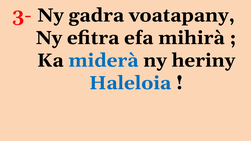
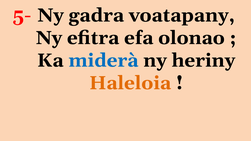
3-: 3- -> 5-
mihirà: mihirà -> olonao
Haleloia colour: blue -> orange
